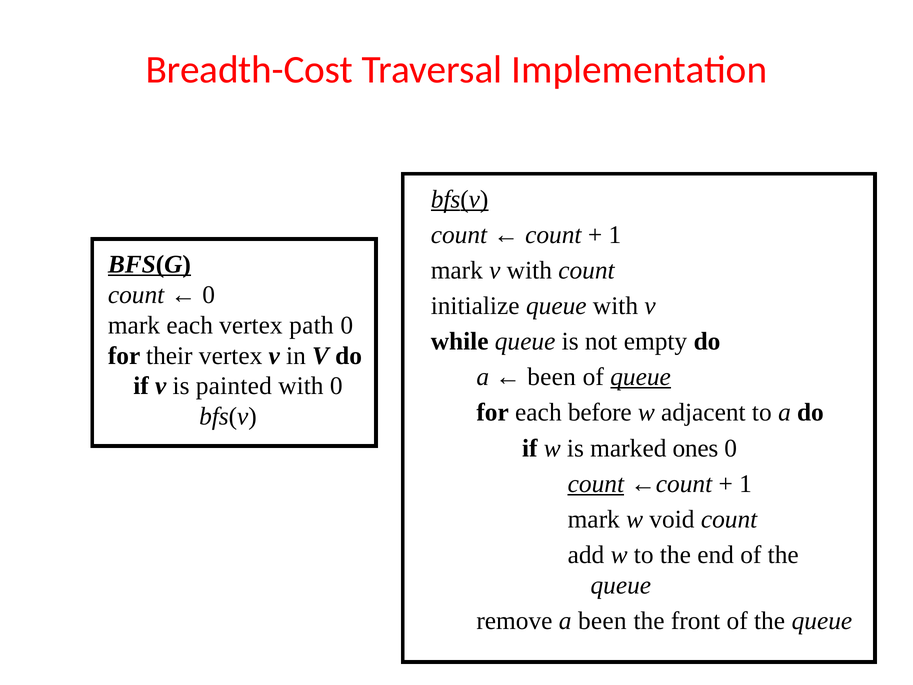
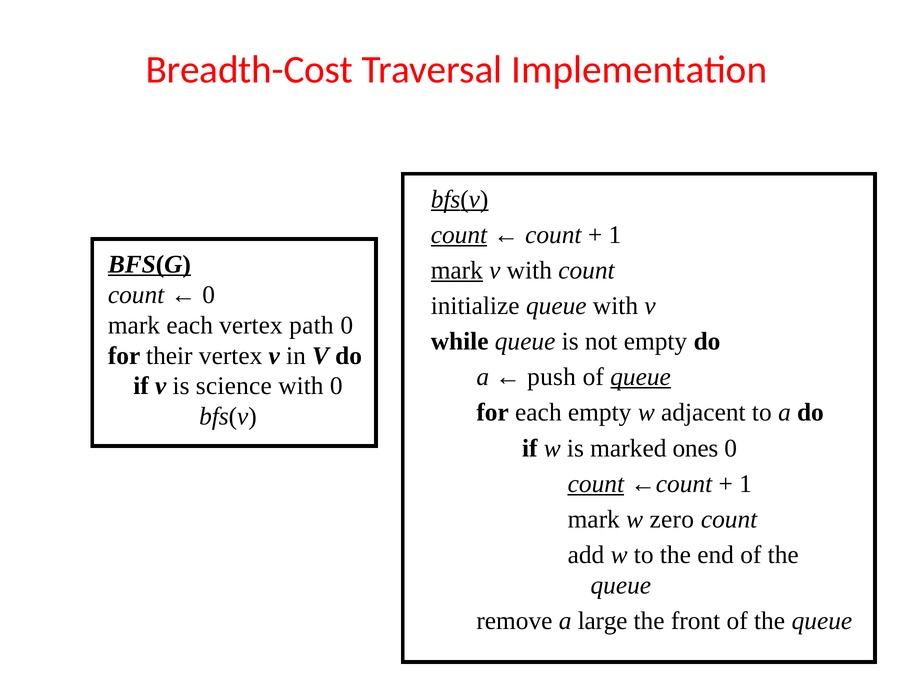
count at (459, 235) underline: none -> present
mark at (457, 270) underline: none -> present
been at (552, 377): been -> push
painted: painted -> science
each before: before -> empty
void: void -> zero
a been: been -> large
